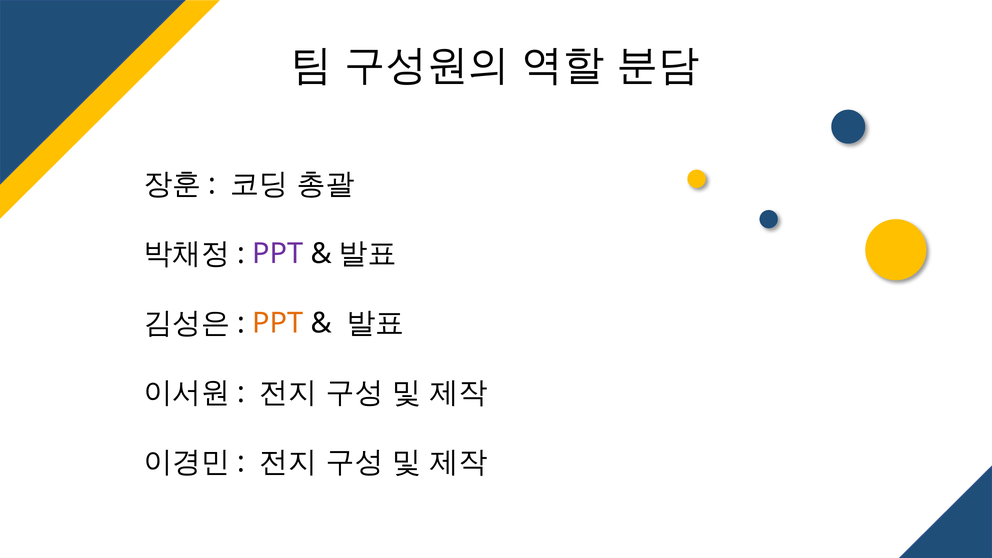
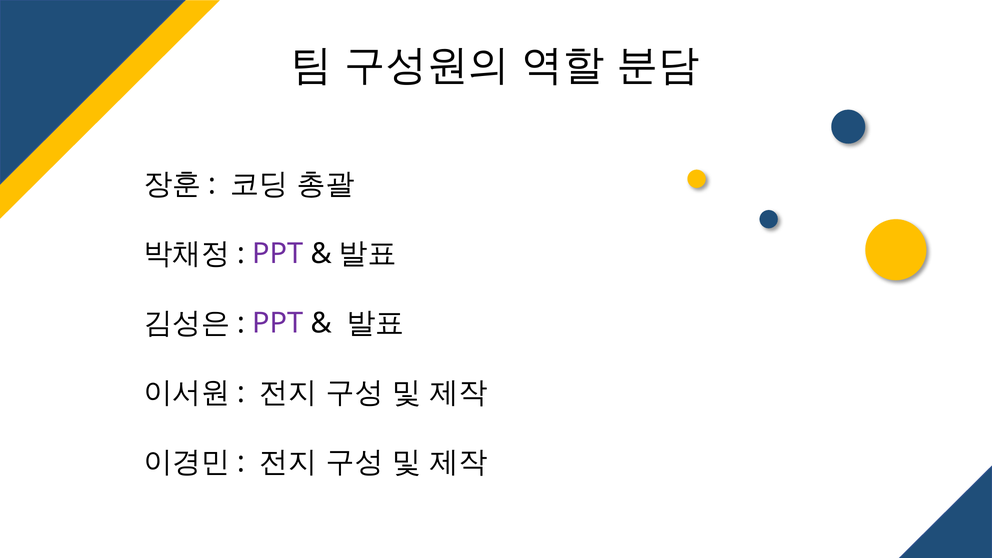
PPT at (278, 323) colour: orange -> purple
